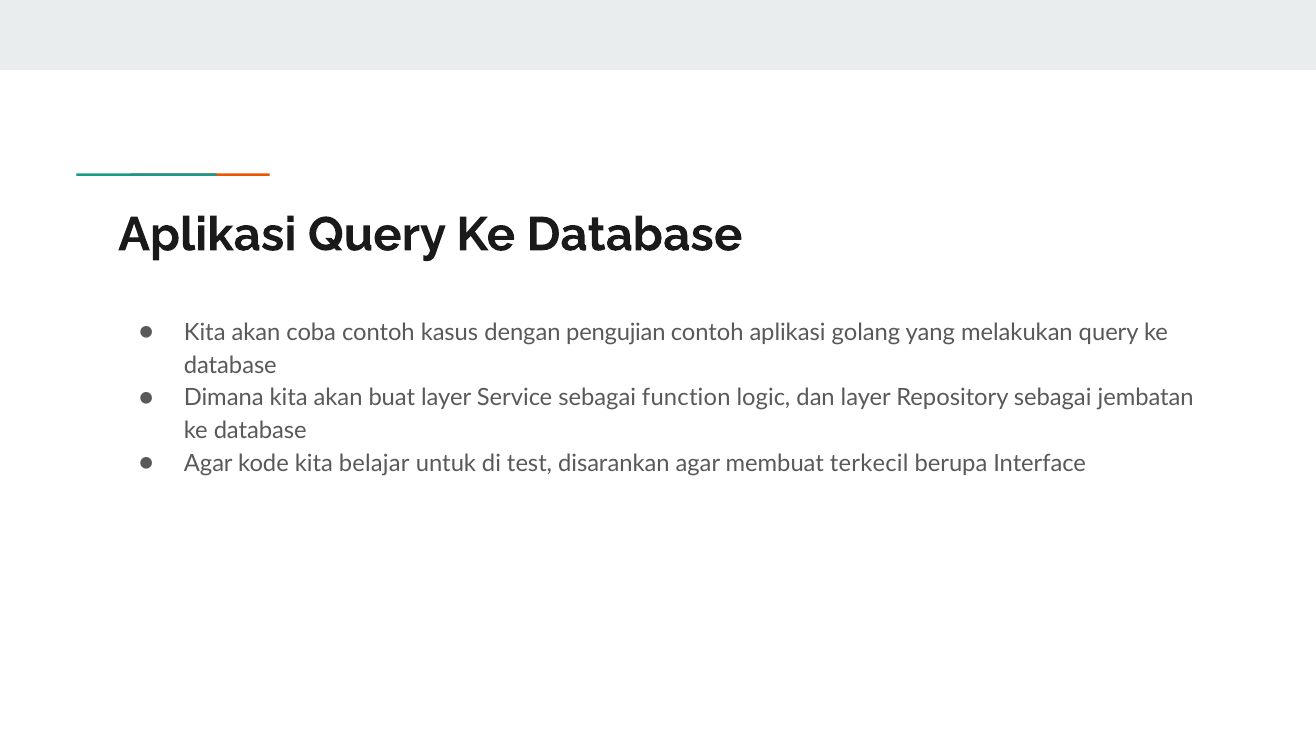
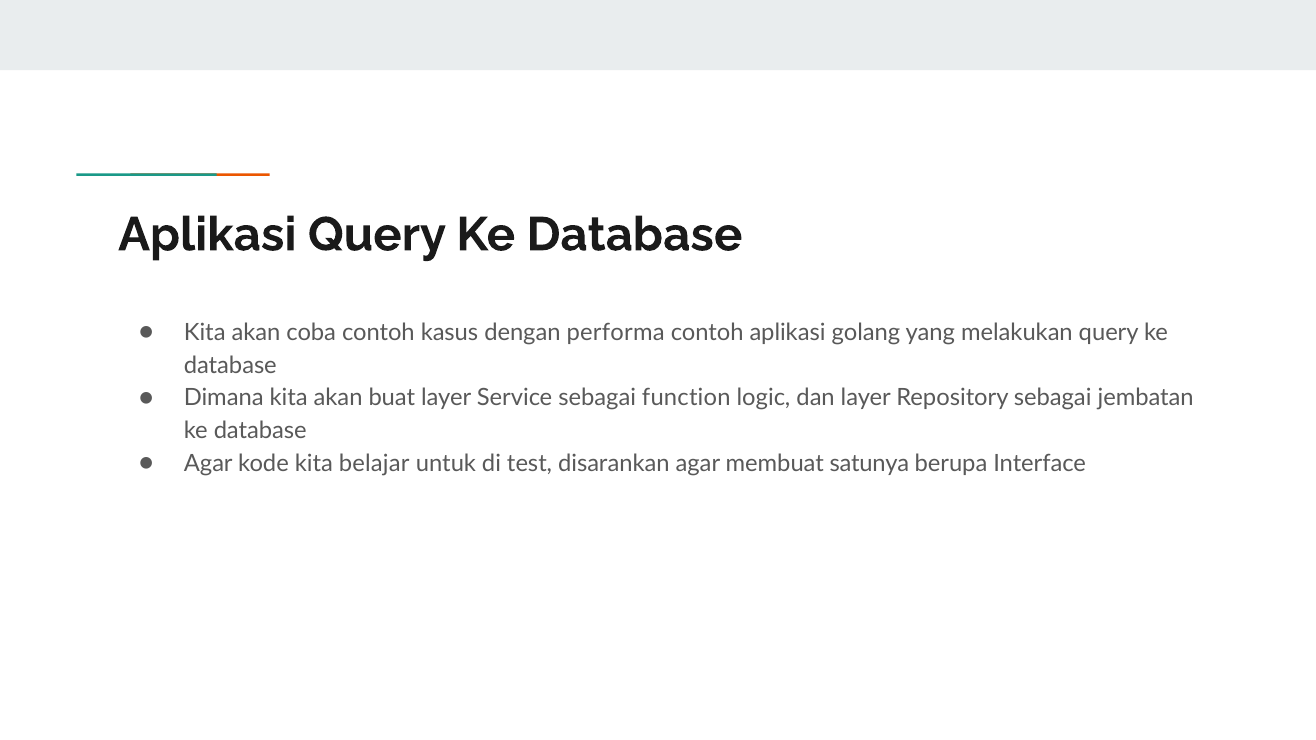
pengujian: pengujian -> performa
terkecil: terkecil -> satunya
